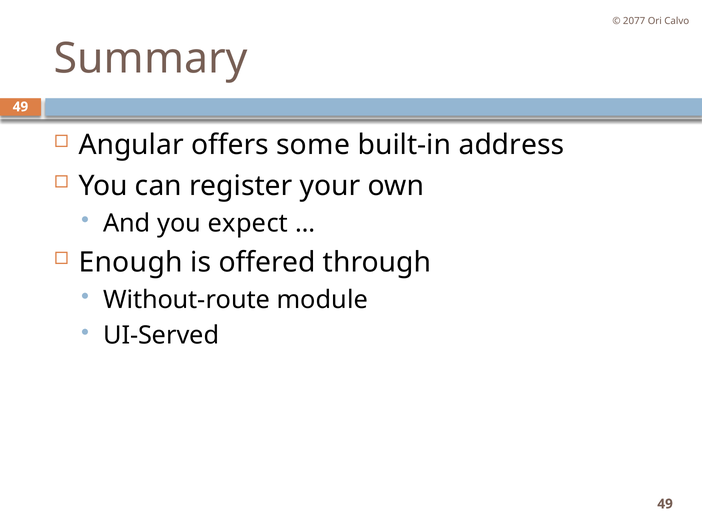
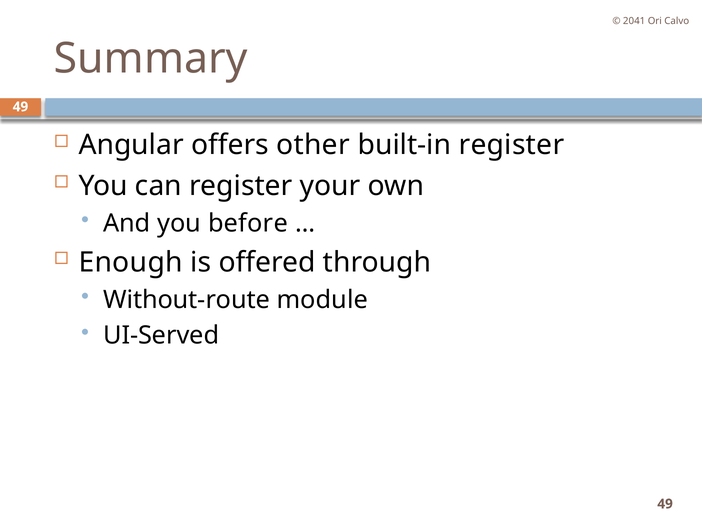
2077: 2077 -> 2041
some: some -> other
built-in address: address -> register
expect: expect -> before
